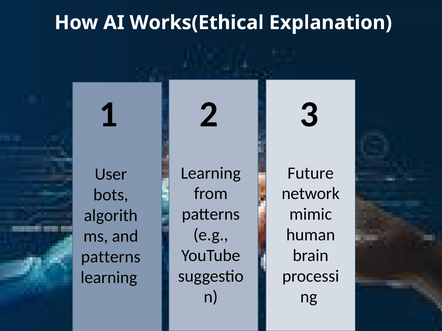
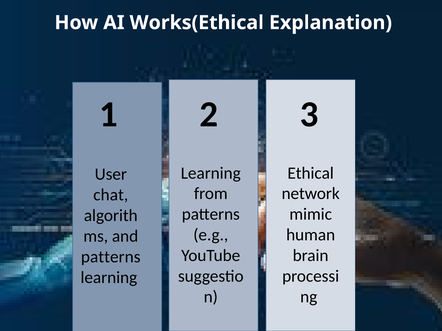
Future: Future -> Ethical
bots: bots -> chat
